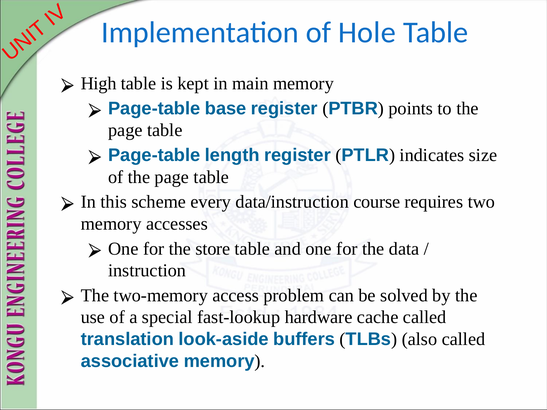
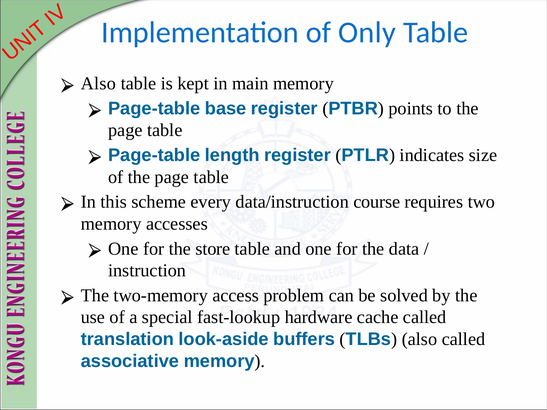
Hole: Hole -> Only
High at (99, 84): High -> Also
